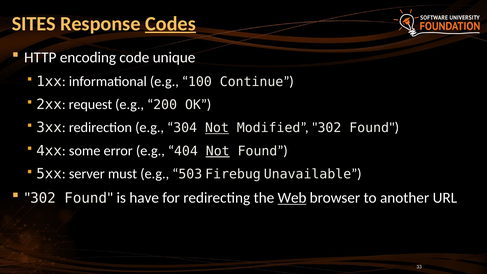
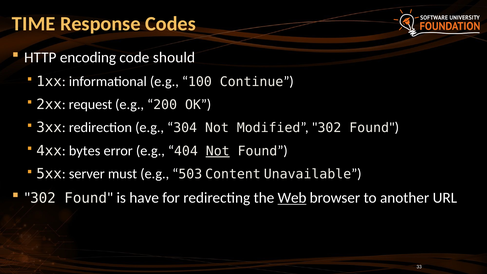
SITES: SITES -> TIME
Codes underline: present -> none
unique: unique -> should
Not at (217, 128) underline: present -> none
some: some -> bytes
Firebug: Firebug -> Content
